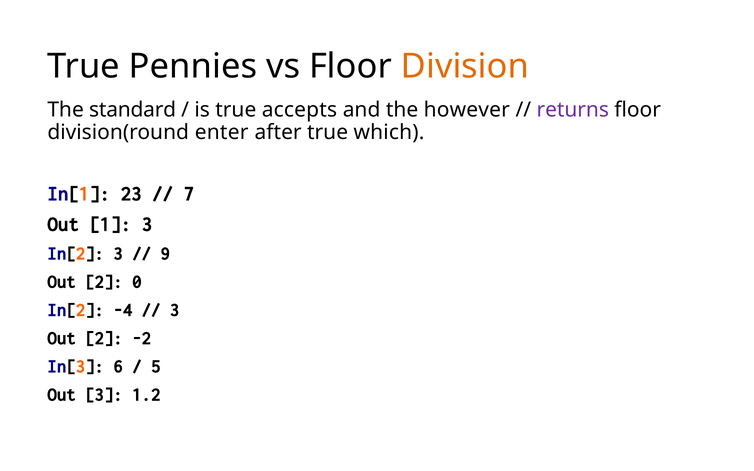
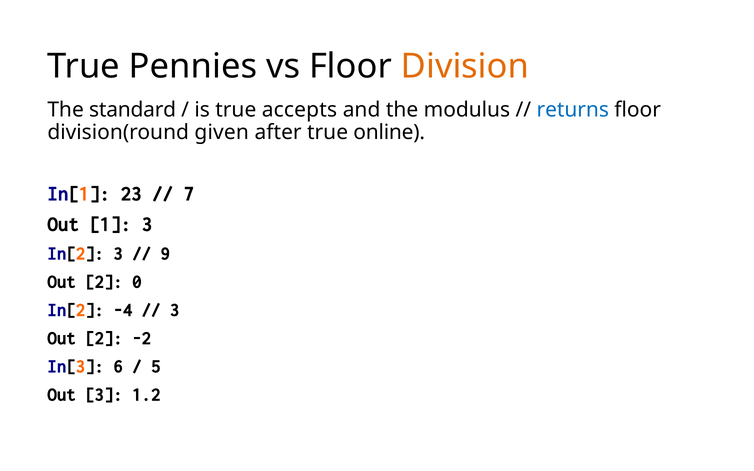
however: however -> modulus
returns colour: purple -> blue
enter: enter -> given
which: which -> online
